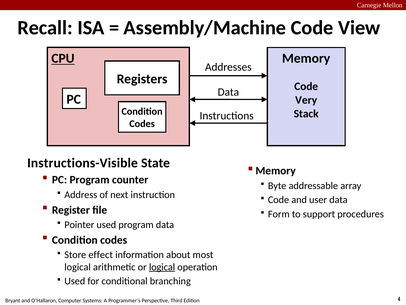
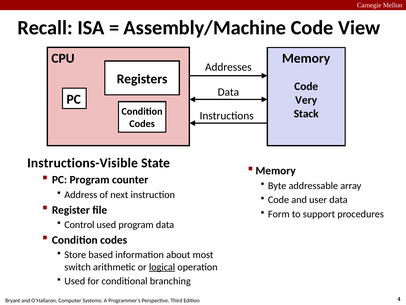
CPU underline: present -> none
Pointer: Pointer -> Control
effect: effect -> based
logical at (78, 267): logical -> switch
